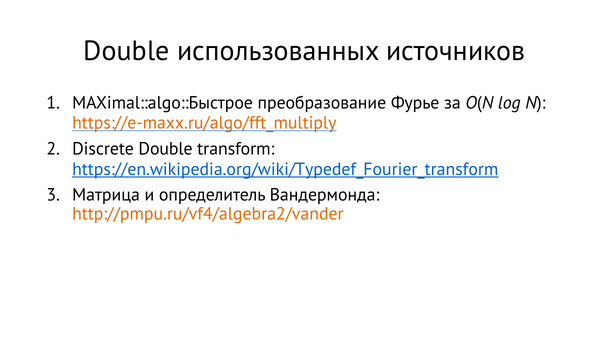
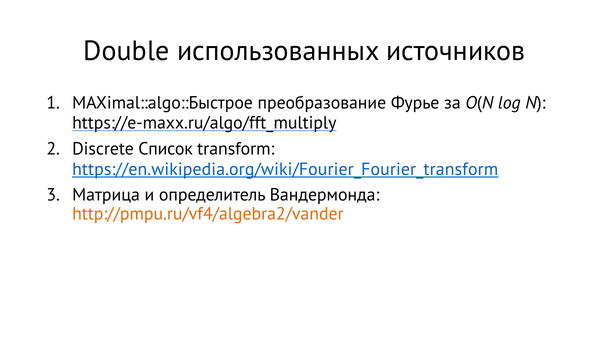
https://e-maxx.ru/algo/fft_multiply colour: orange -> black
Discrete Double: Double -> Список
https://en.wikipedia.org/wiki/Typedef_Fourier_transform: https://en.wikipedia.org/wiki/Typedef_Fourier_transform -> https://en.wikipedia.org/wiki/Fourier_Fourier_transform
